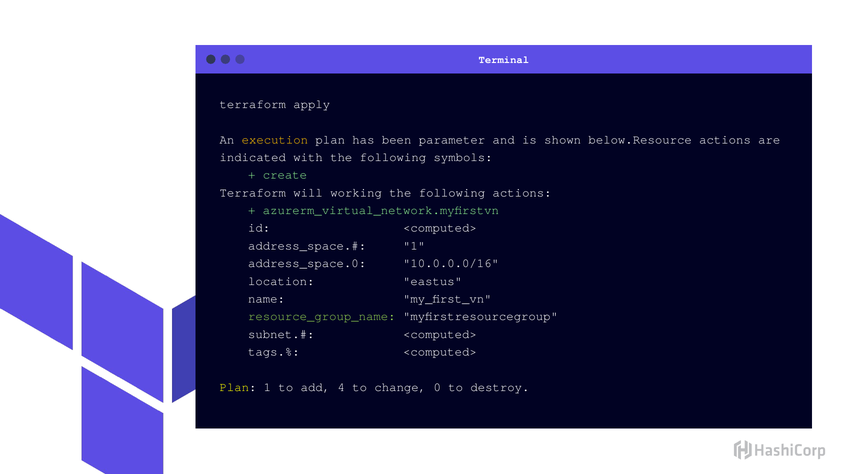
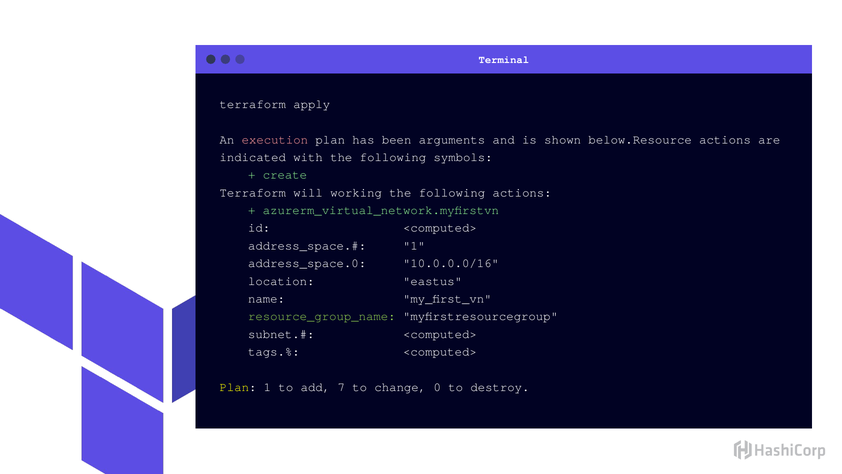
execution colour: yellow -> pink
parameter: parameter -> arguments
4: 4 -> 7
